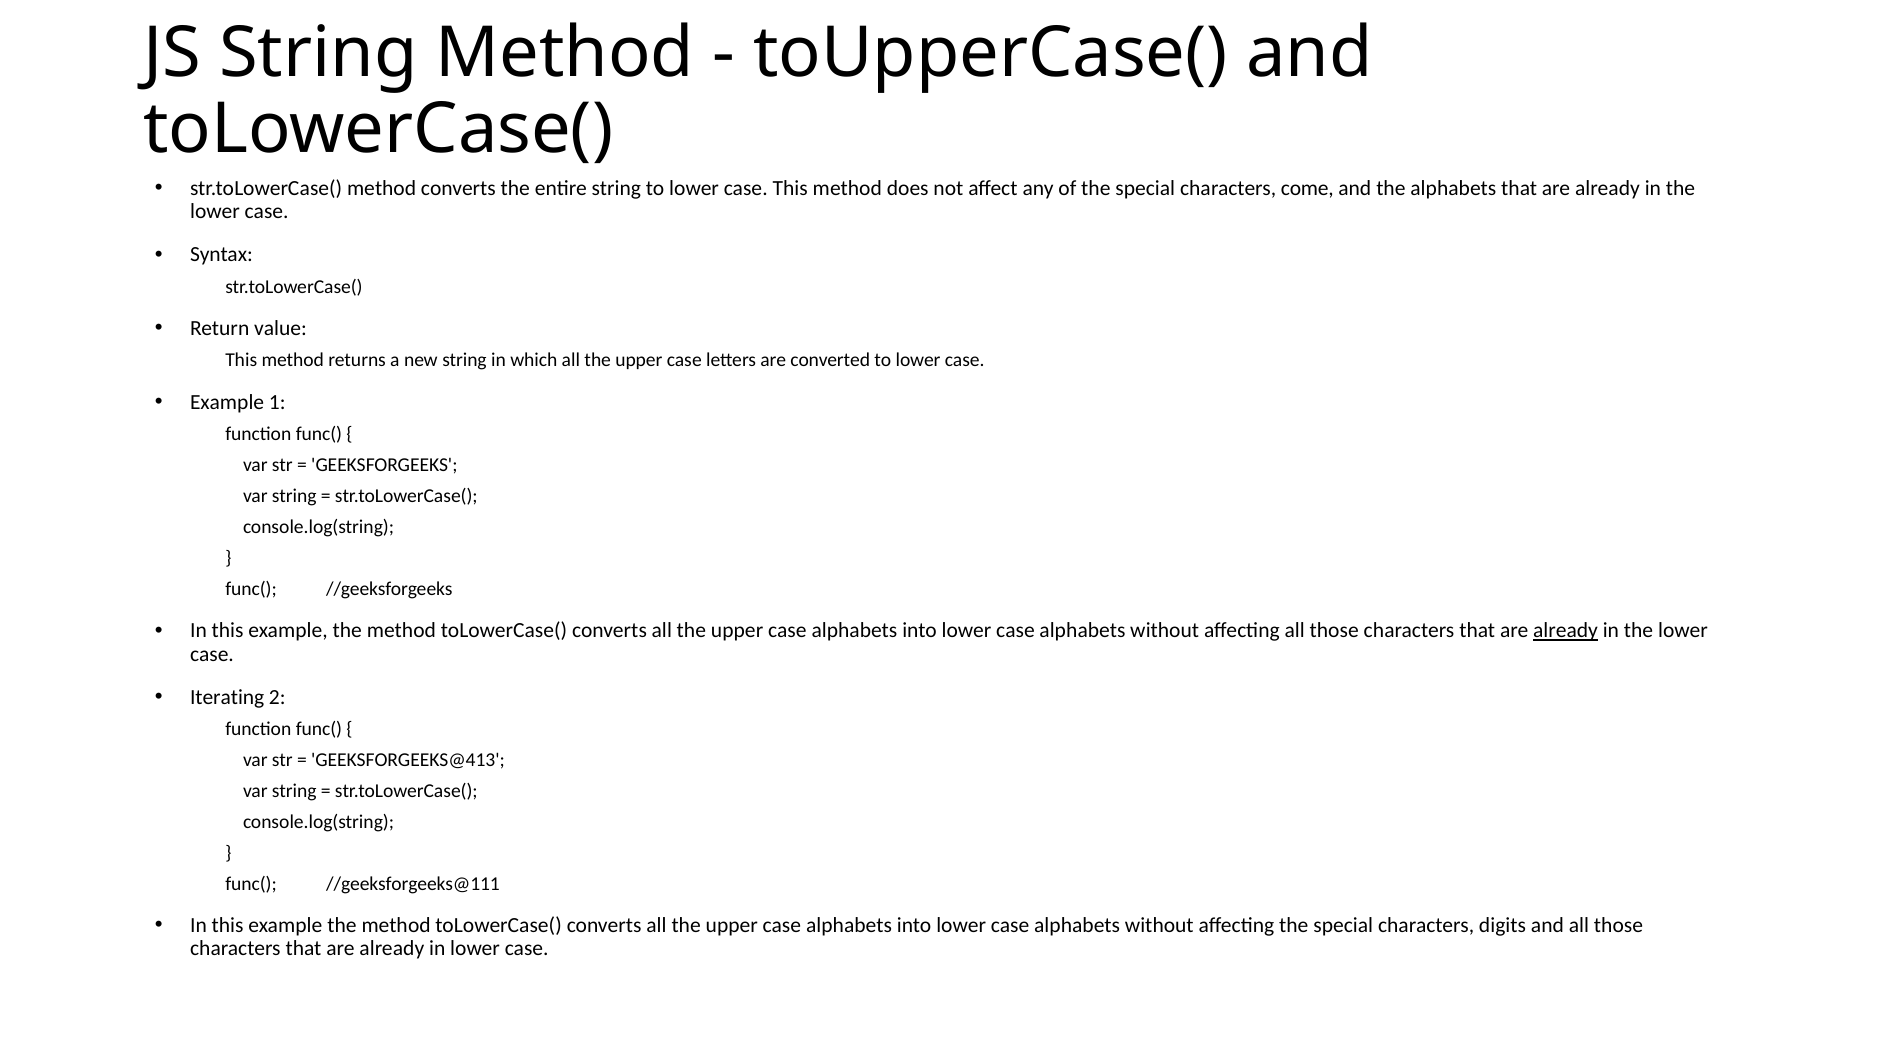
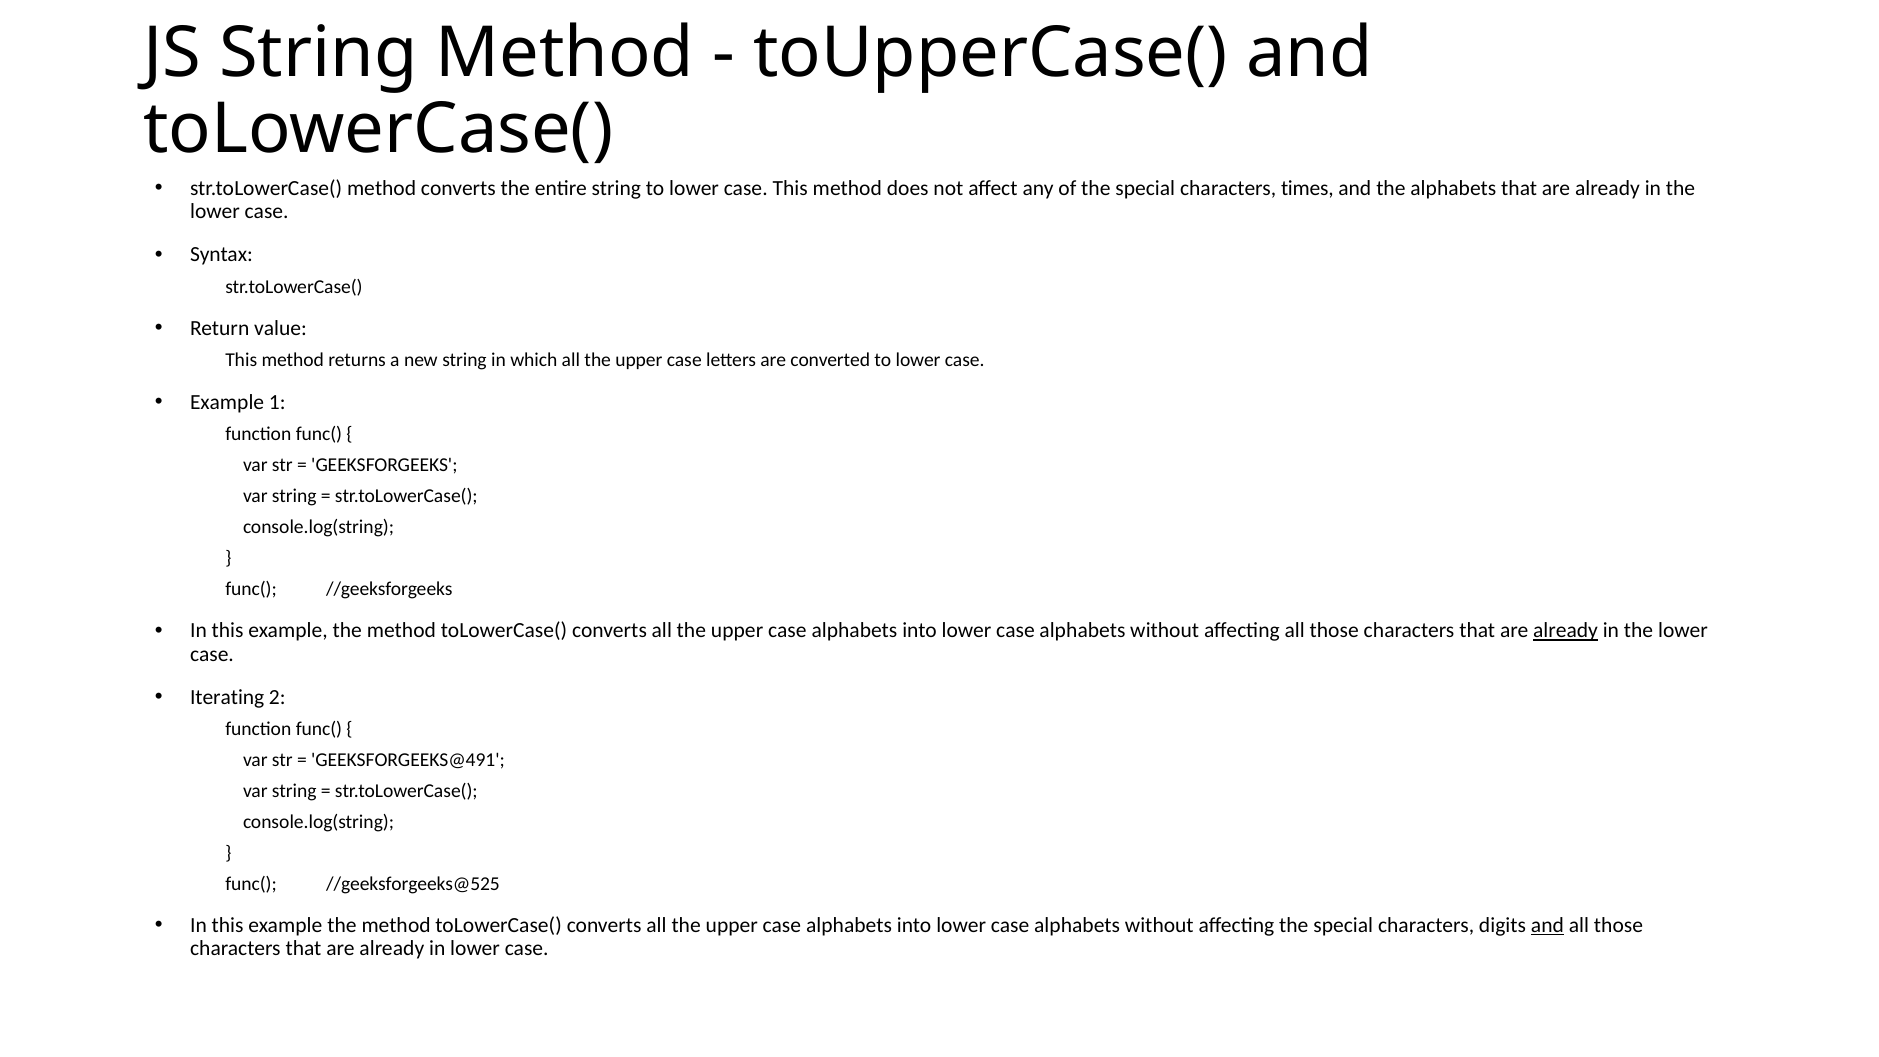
come: come -> times
GEEKSFORGEEKS@413: GEEKSFORGEEKS@413 -> GEEKSFORGEEKS@491
//geeksforgeeks@111: //geeksforgeeks@111 -> //geeksforgeeks@525
and at (1547, 925) underline: none -> present
